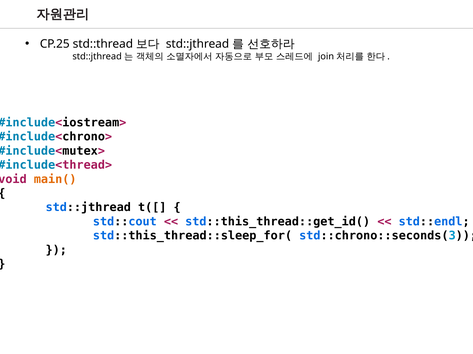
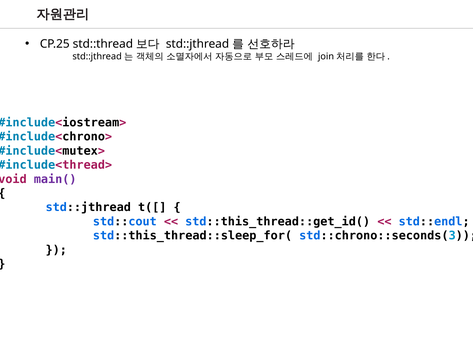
main( colour: orange -> purple
